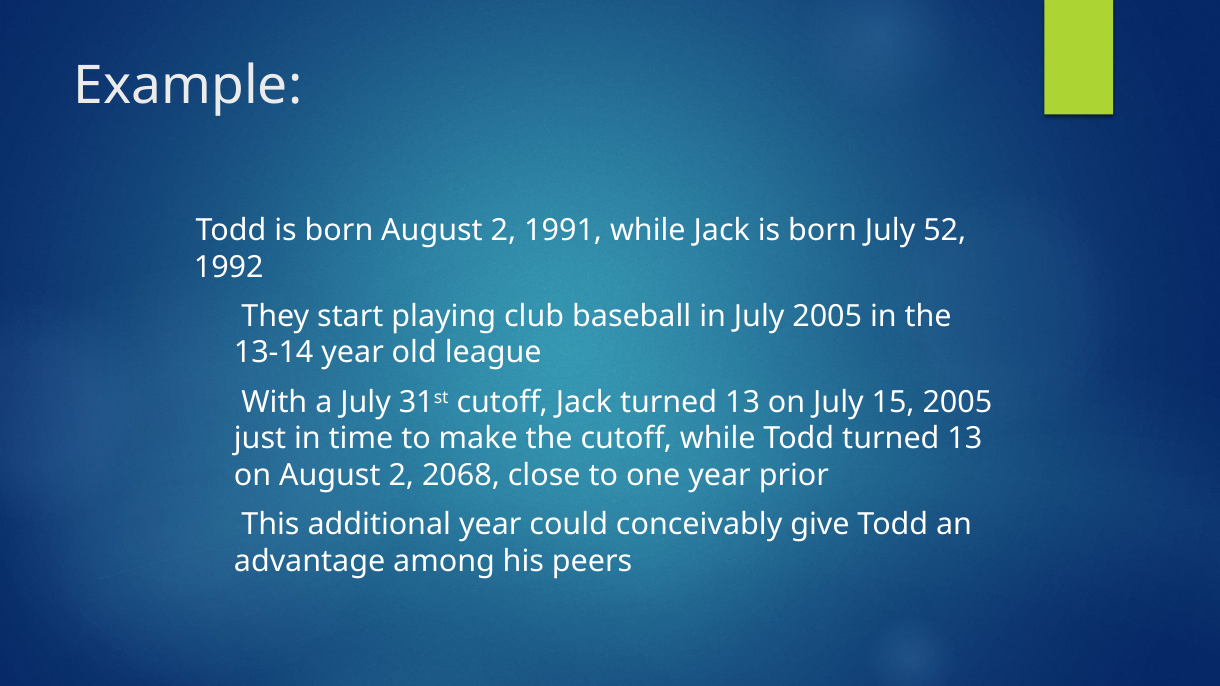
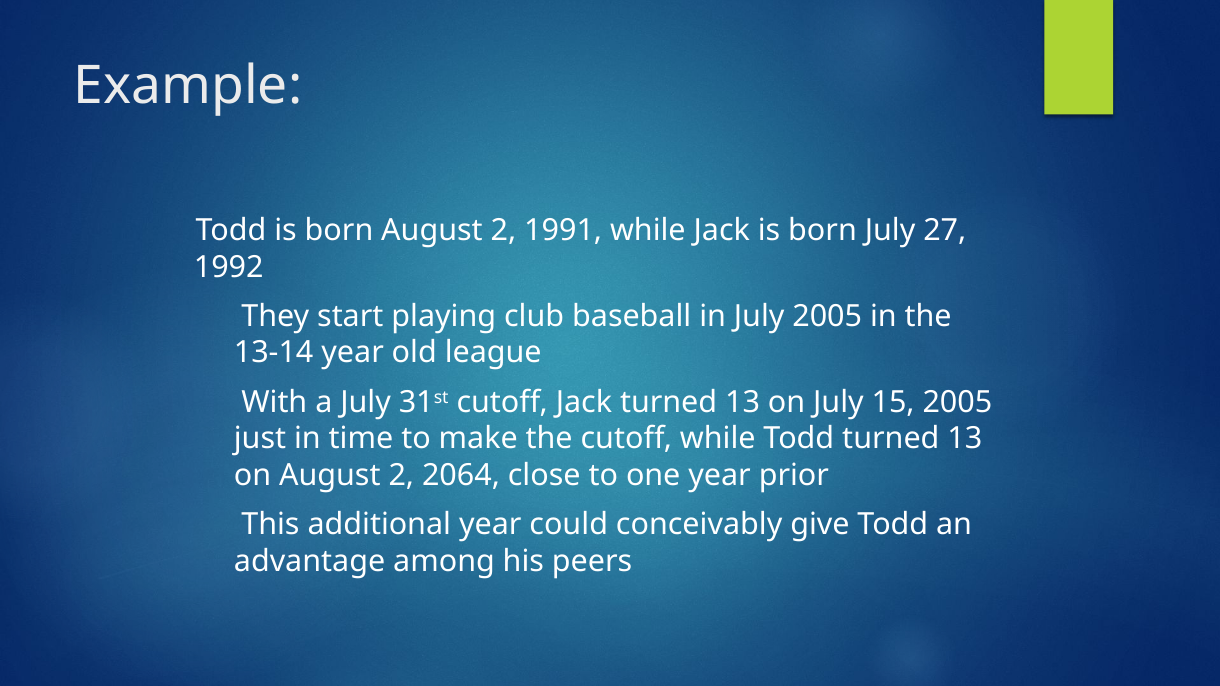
52: 52 -> 27
2068: 2068 -> 2064
